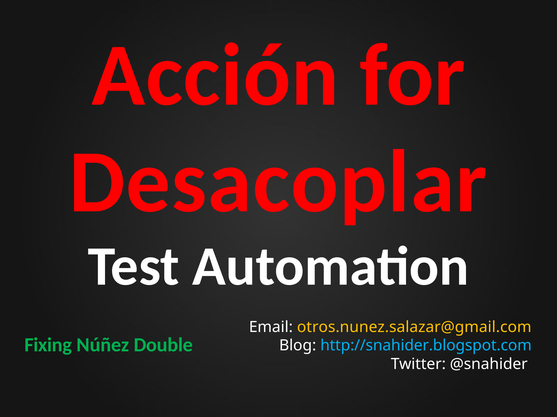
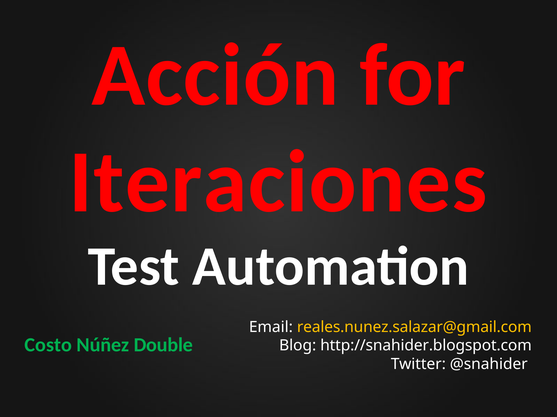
Desacoplar: Desacoplar -> Iteraciones
otros.nunez.salazar@gmail.com: otros.nunez.salazar@gmail.com -> reales.nunez.salazar@gmail.com
Fixing: Fixing -> Costo
http://snahider.blogspot.com colour: light blue -> white
